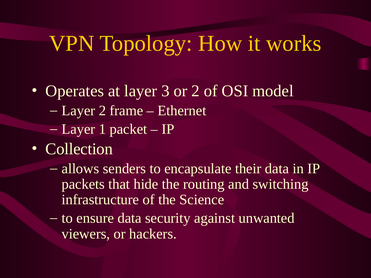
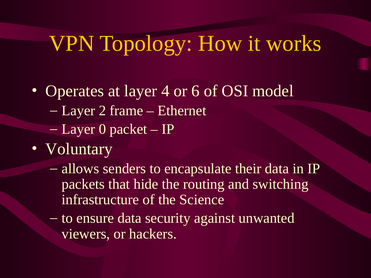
3: 3 -> 4
or 2: 2 -> 6
1: 1 -> 0
Collection: Collection -> Voluntary
